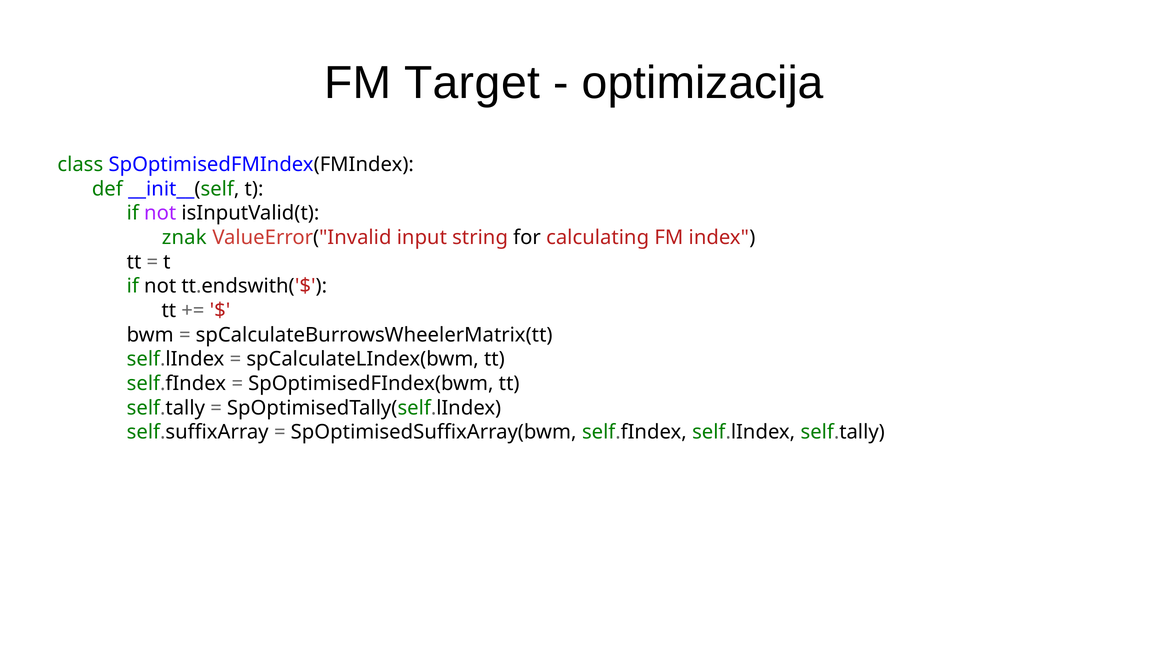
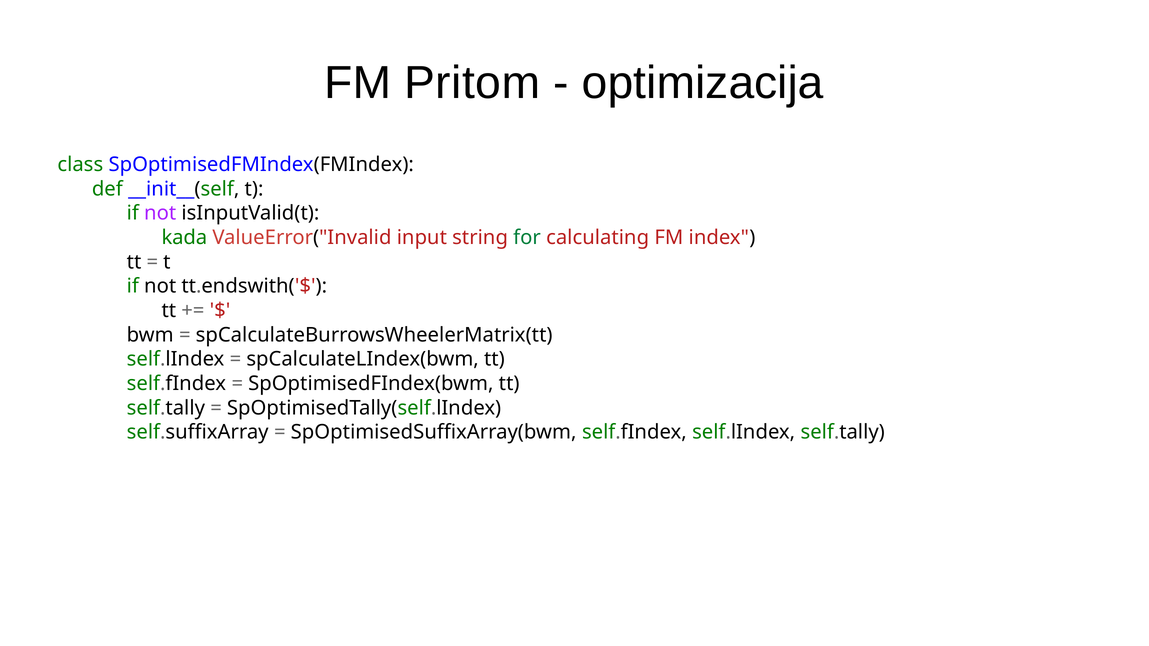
Target: Target -> Pritom
znak: znak -> kada
for colour: black -> green
